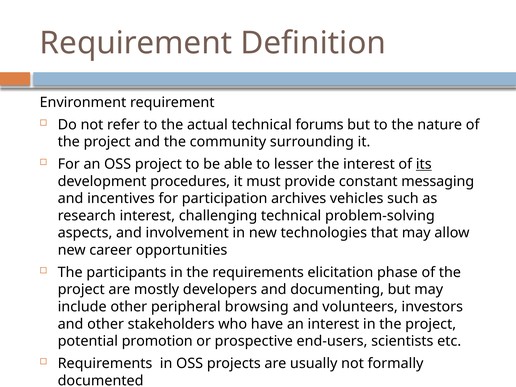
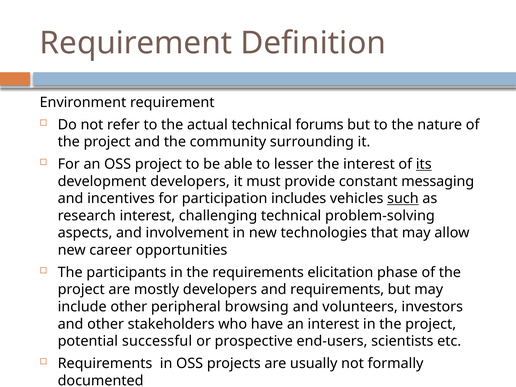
development procedures: procedures -> developers
archives: archives -> includes
such underline: none -> present
and documenting: documenting -> requirements
promotion: promotion -> successful
